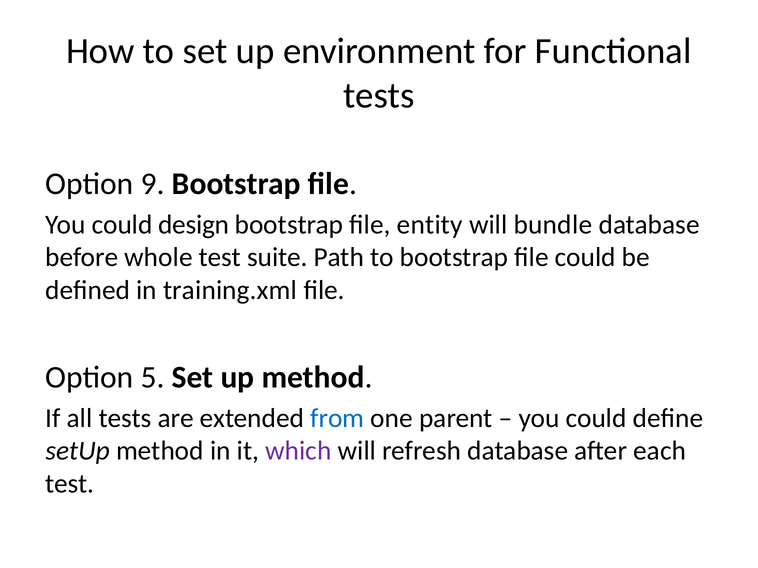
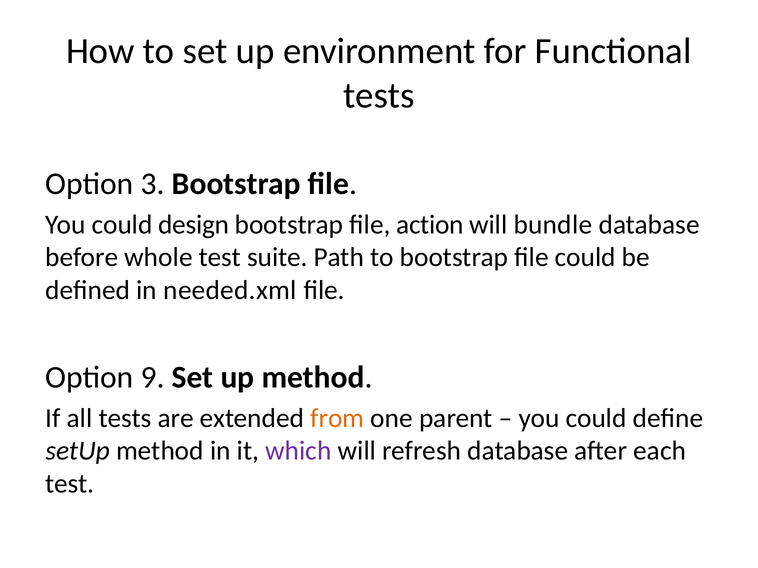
9: 9 -> 3
entity: entity -> action
training.xml: training.xml -> needed.xml
5: 5 -> 9
from colour: blue -> orange
